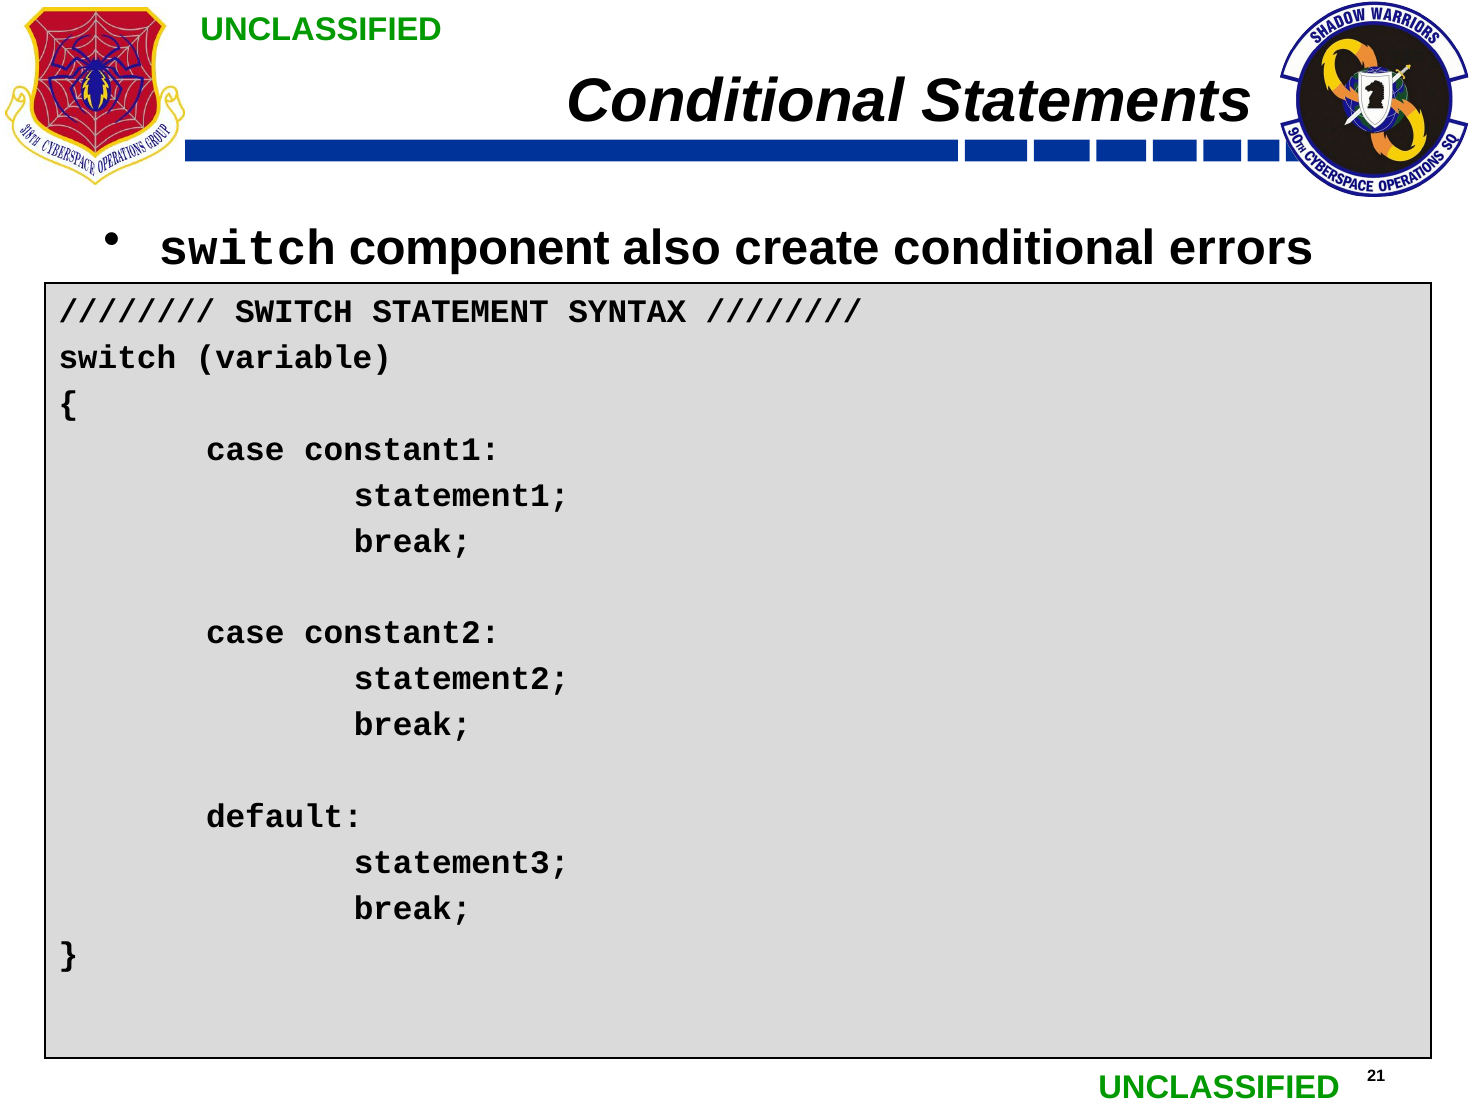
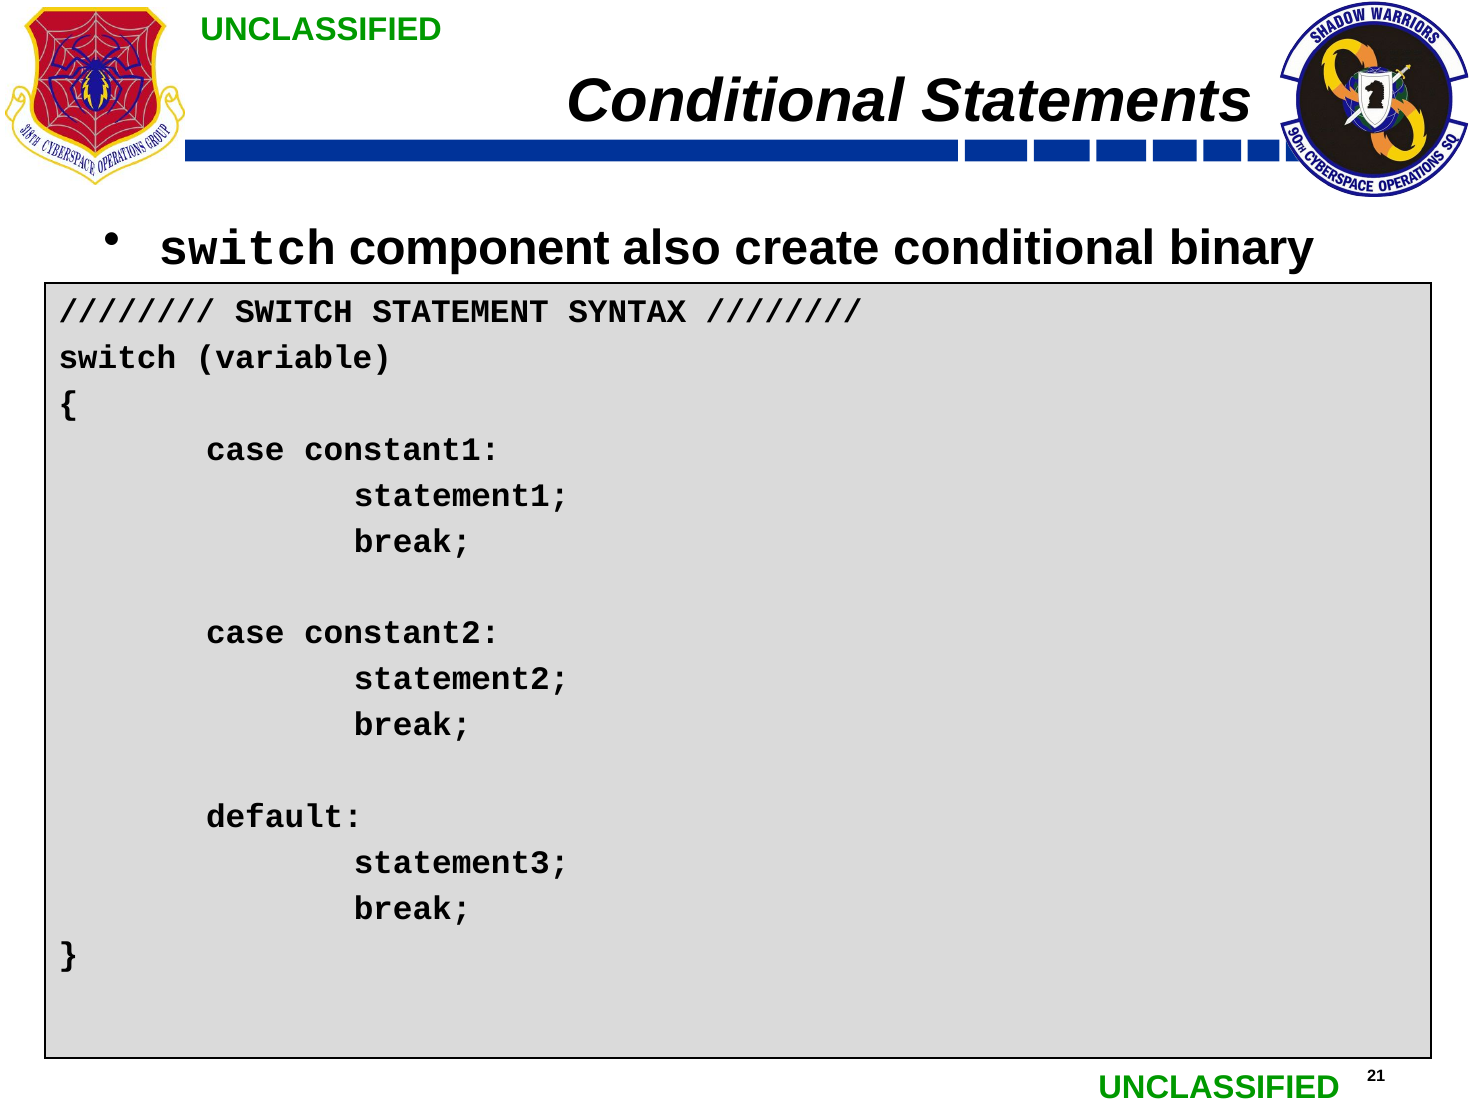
errors: errors -> binary
